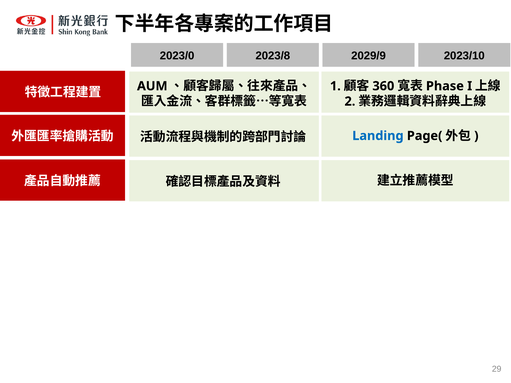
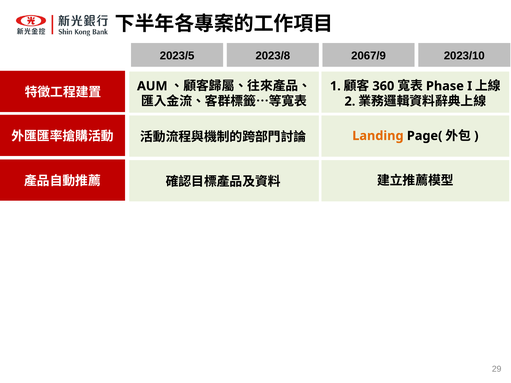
2023/0: 2023/0 -> 2023/5
2029/9: 2029/9 -> 2067/9
Landing colour: blue -> orange
